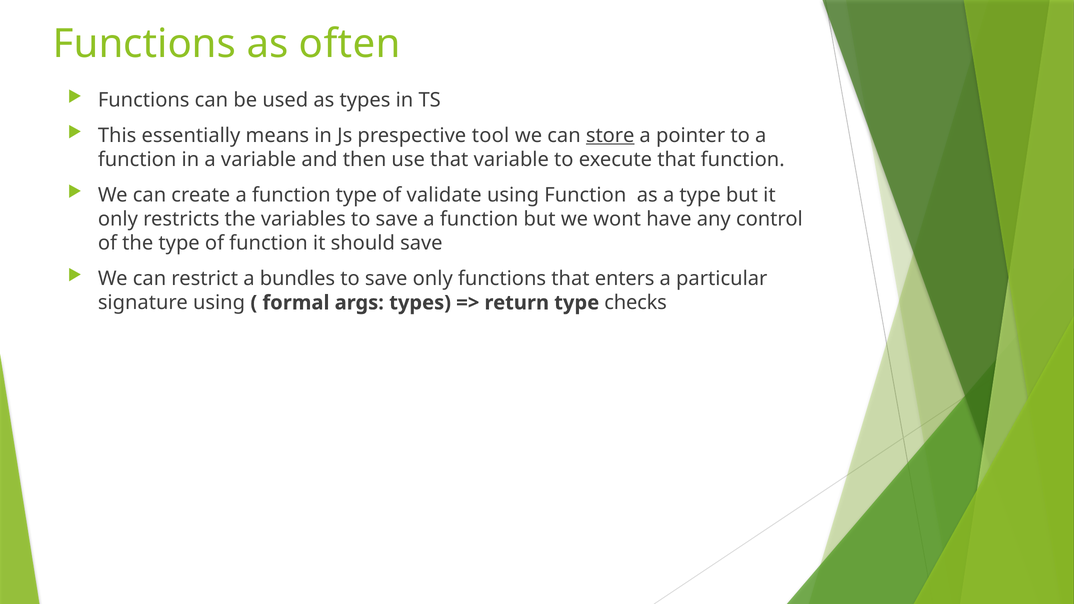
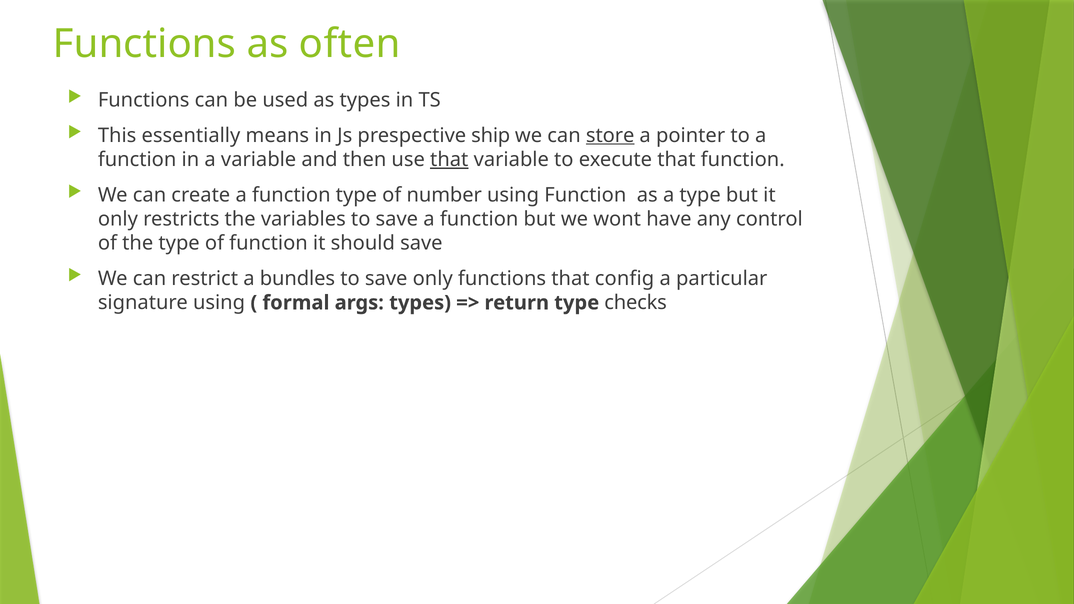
tool: tool -> ship
that at (449, 160) underline: none -> present
validate: validate -> number
enters: enters -> config
